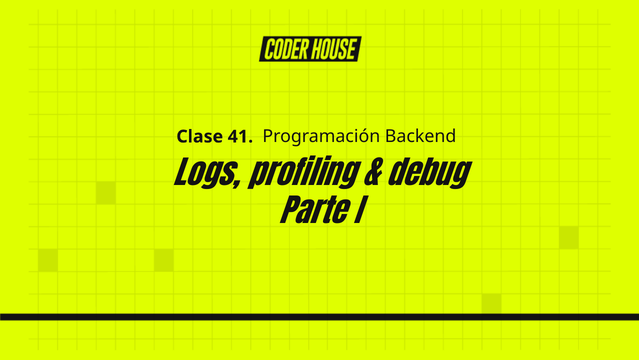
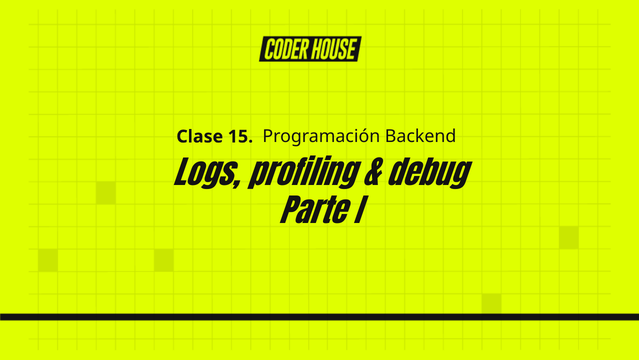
41: 41 -> 15
